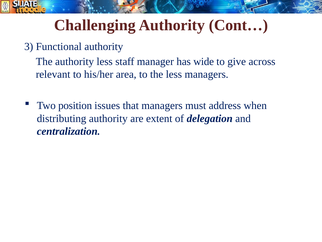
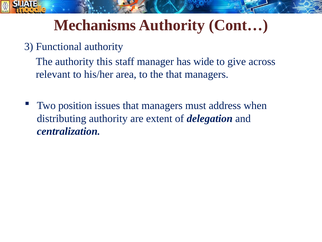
Challenging: Challenging -> Mechanisms
authority less: less -> this
the less: less -> that
